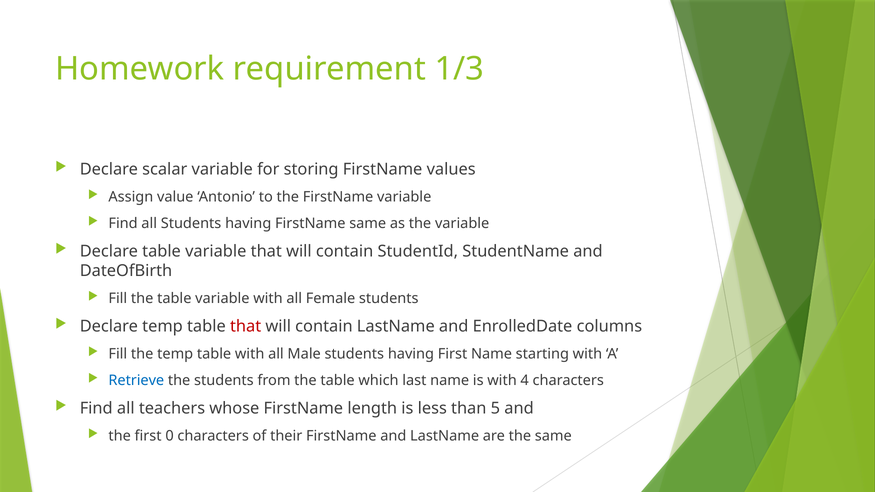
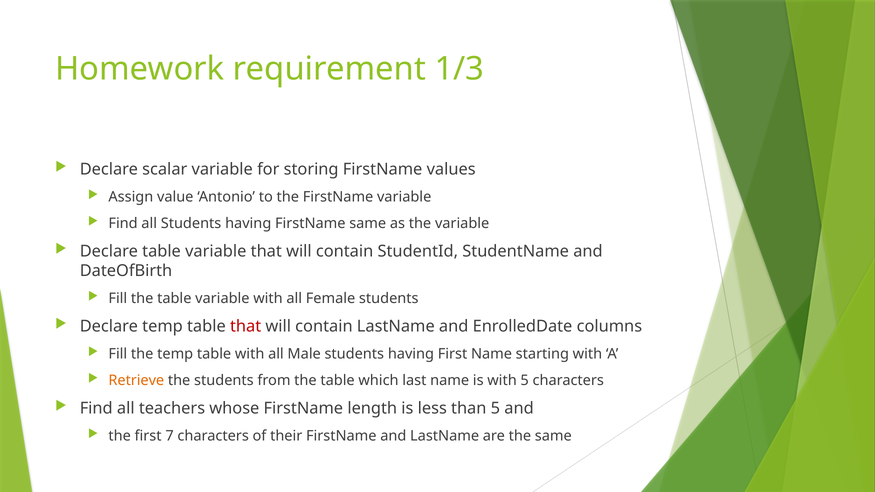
Retrieve colour: blue -> orange
with 4: 4 -> 5
0: 0 -> 7
